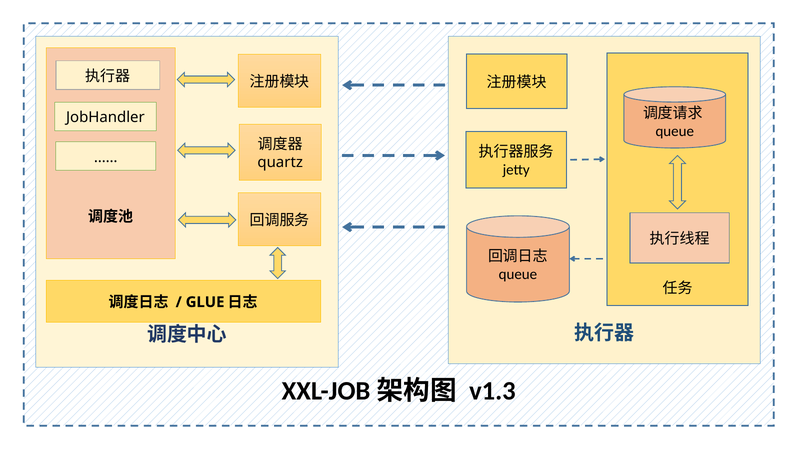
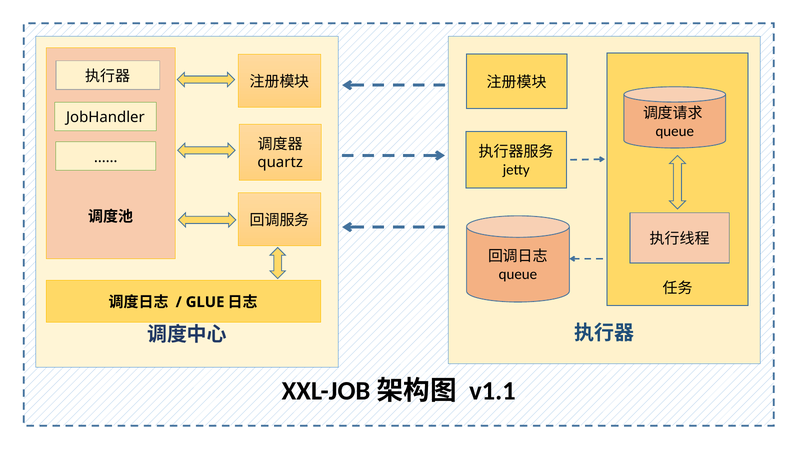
v1.3: v1.3 -> v1.1
